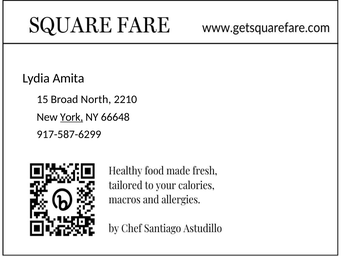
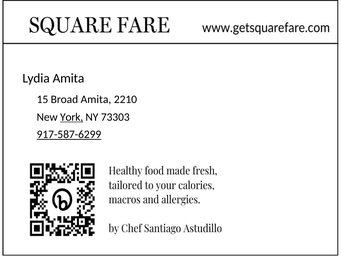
Broad North: North -> Amita
66648: 66648 -> 73303
917-587-6299 underline: none -> present
